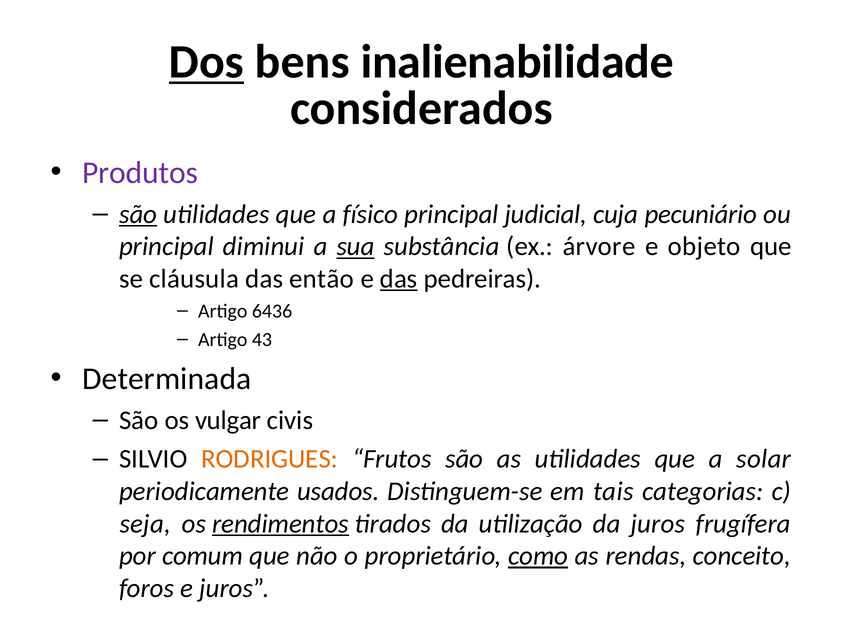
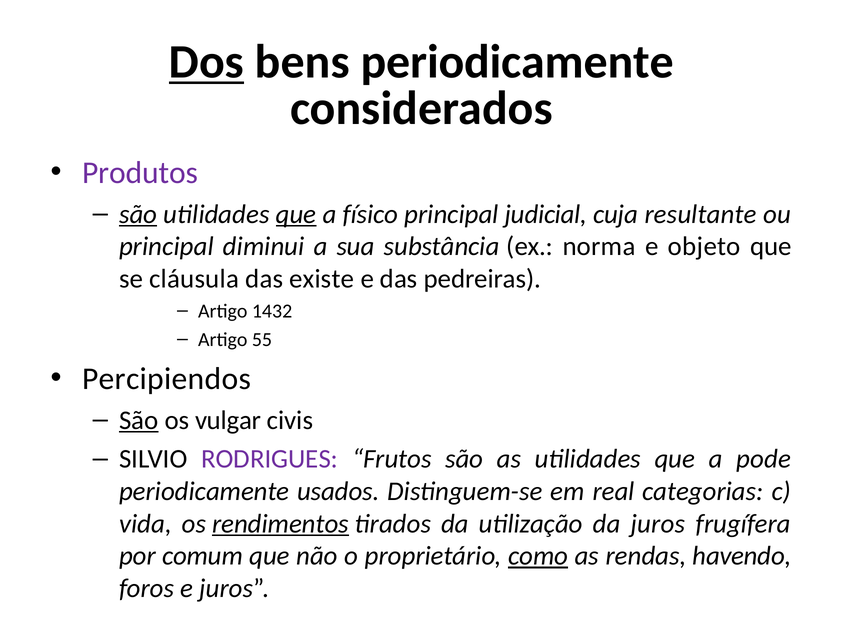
bens inalienabilidade: inalienabilidade -> periodicamente
que at (296, 214) underline: none -> present
pecuniário: pecuniário -> resultante
sua underline: present -> none
árvore: árvore -> norma
então: então -> existe
das at (399, 279) underline: present -> none
6436: 6436 -> 1432
43: 43 -> 55
Determinada: Determinada -> Percipiendos
São at (139, 420) underline: none -> present
RODRIGUES colour: orange -> purple
solar: solar -> pode
tais: tais -> real
seja: seja -> vida
conceito: conceito -> havendo
